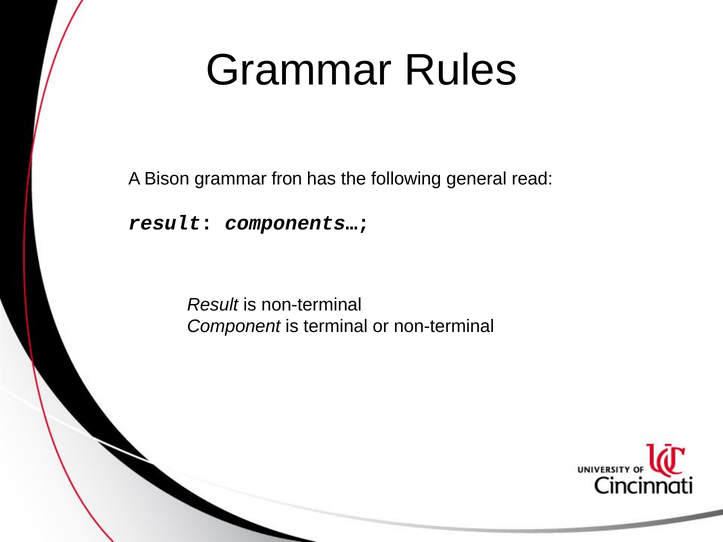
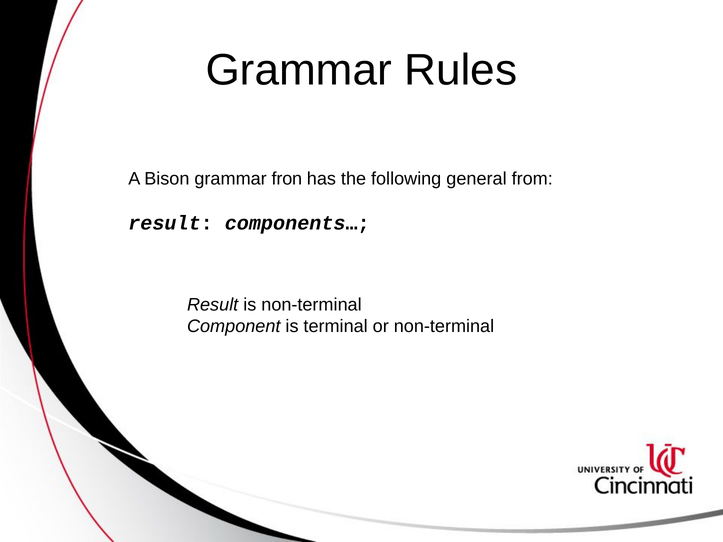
read: read -> from
